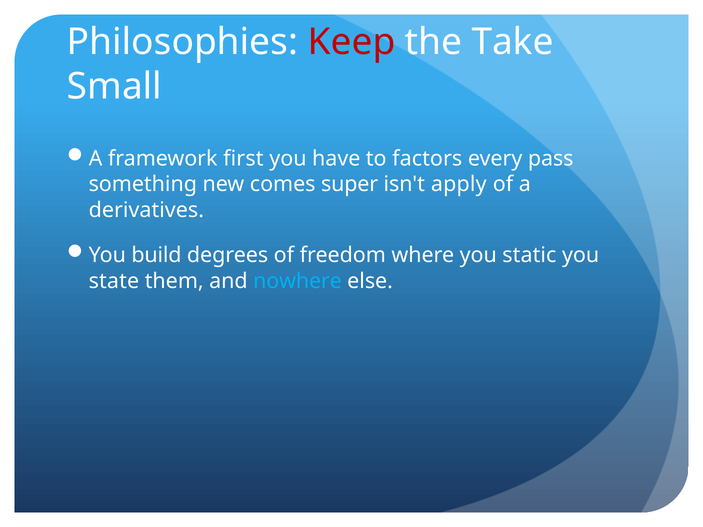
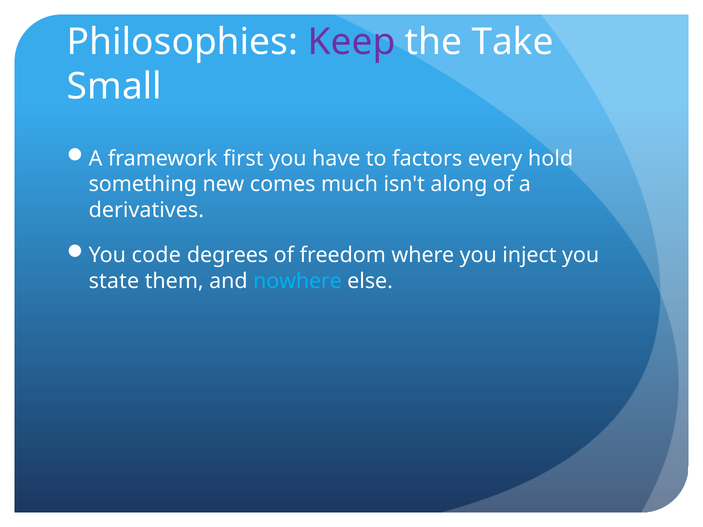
Keep colour: red -> purple
pass: pass -> hold
super: super -> much
apply: apply -> along
build: build -> code
static: static -> inject
